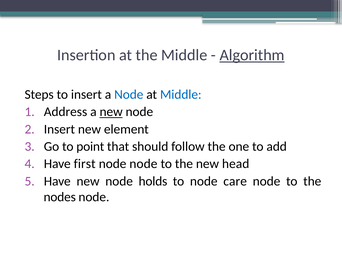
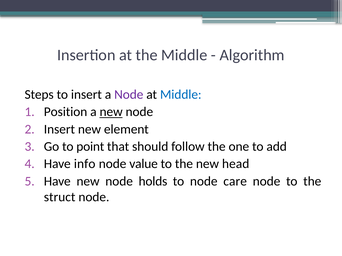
Algorithm underline: present -> none
Node at (129, 95) colour: blue -> purple
Address: Address -> Position
first: first -> info
node node: node -> value
nodes: nodes -> struct
